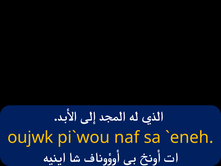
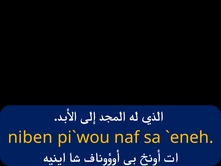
oujwk: oujwk -> niben
